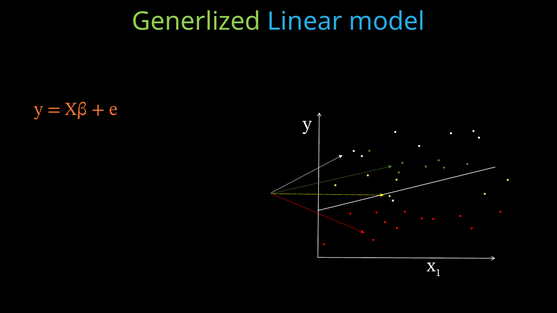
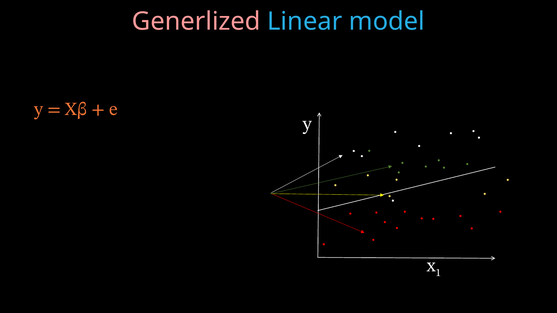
Generlized colour: light green -> pink
